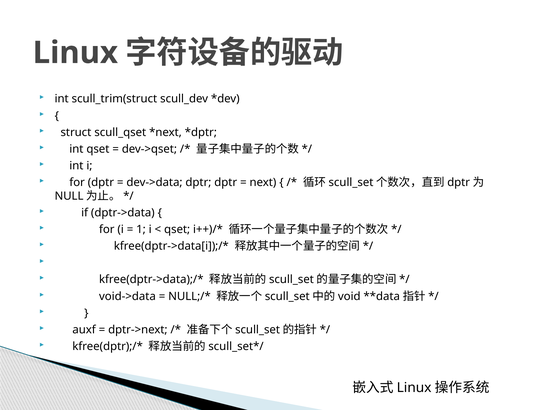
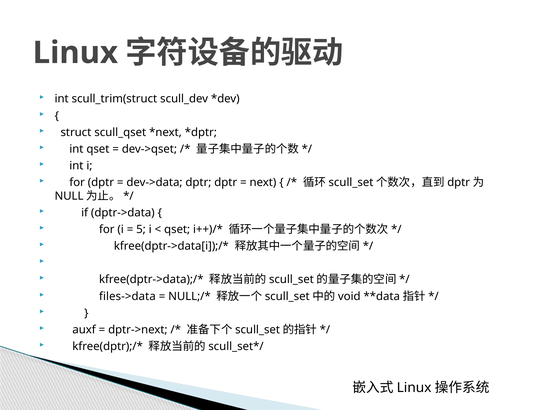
1: 1 -> 5
void->data: void->data -> files->data
